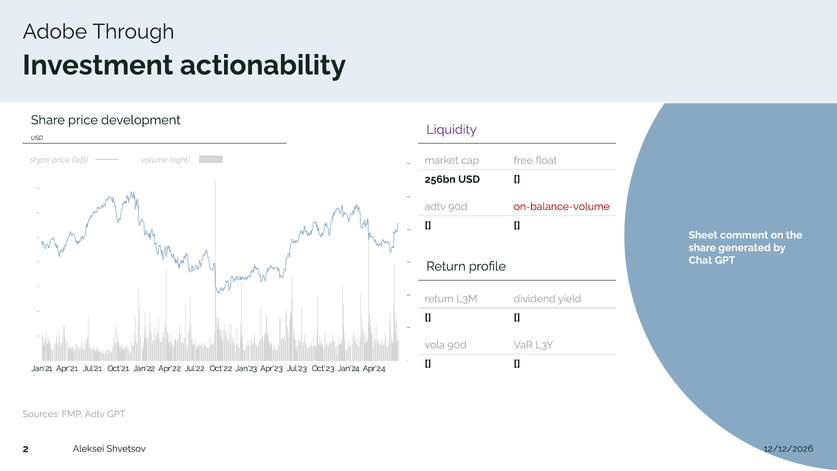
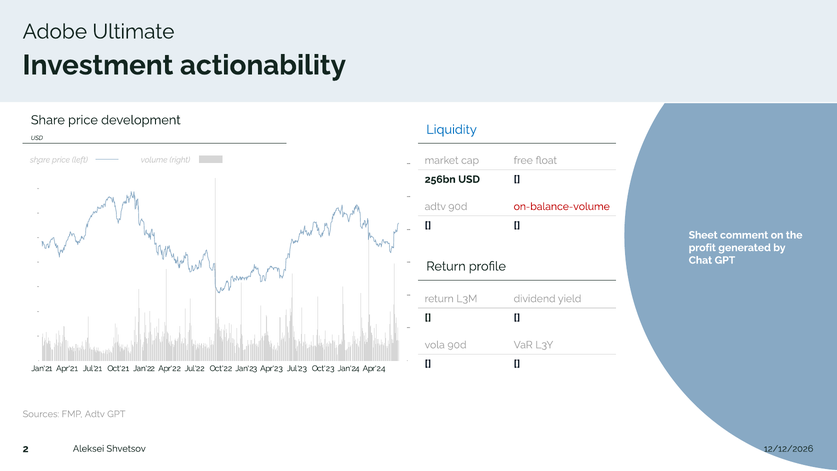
Through: Through -> Ultimate
Liquidity colour: purple -> blue
share at (702, 248): share -> profit
